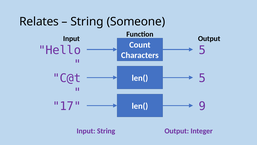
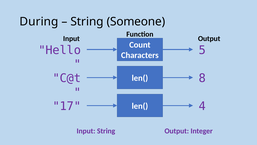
Relates: Relates -> During
len( 5: 5 -> 8
9: 9 -> 4
